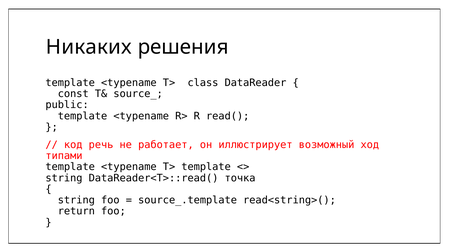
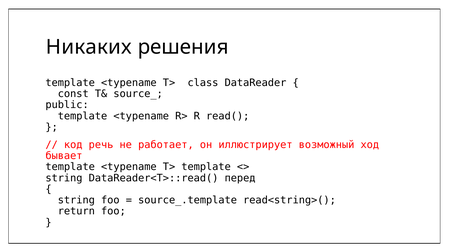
типами: типами -> бывает
точка: точка -> перед
